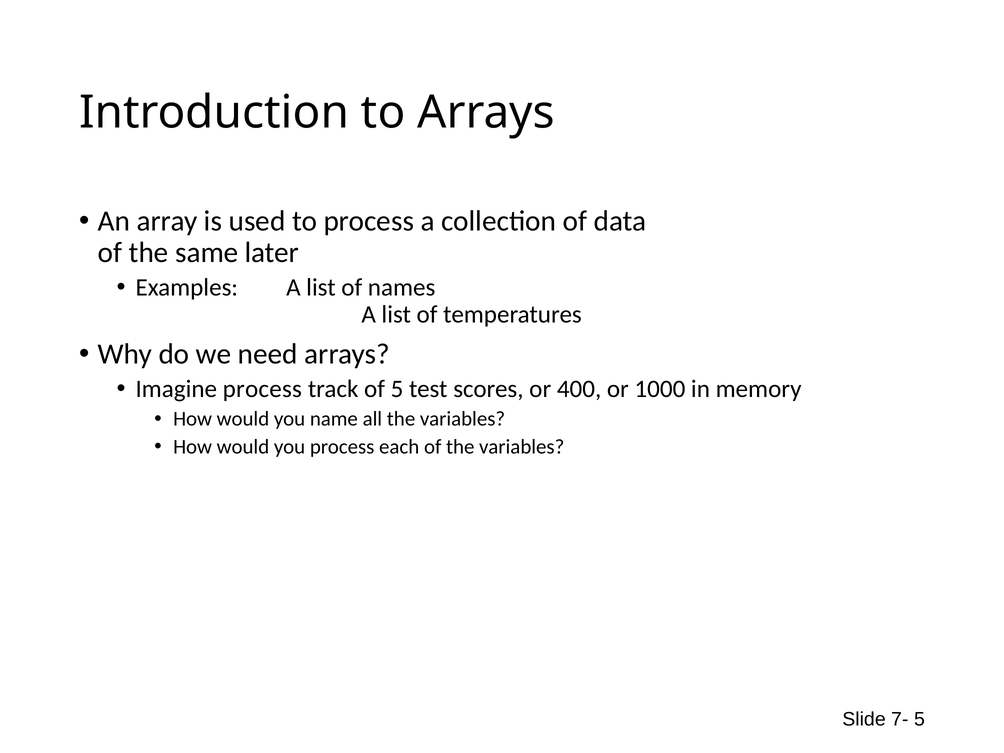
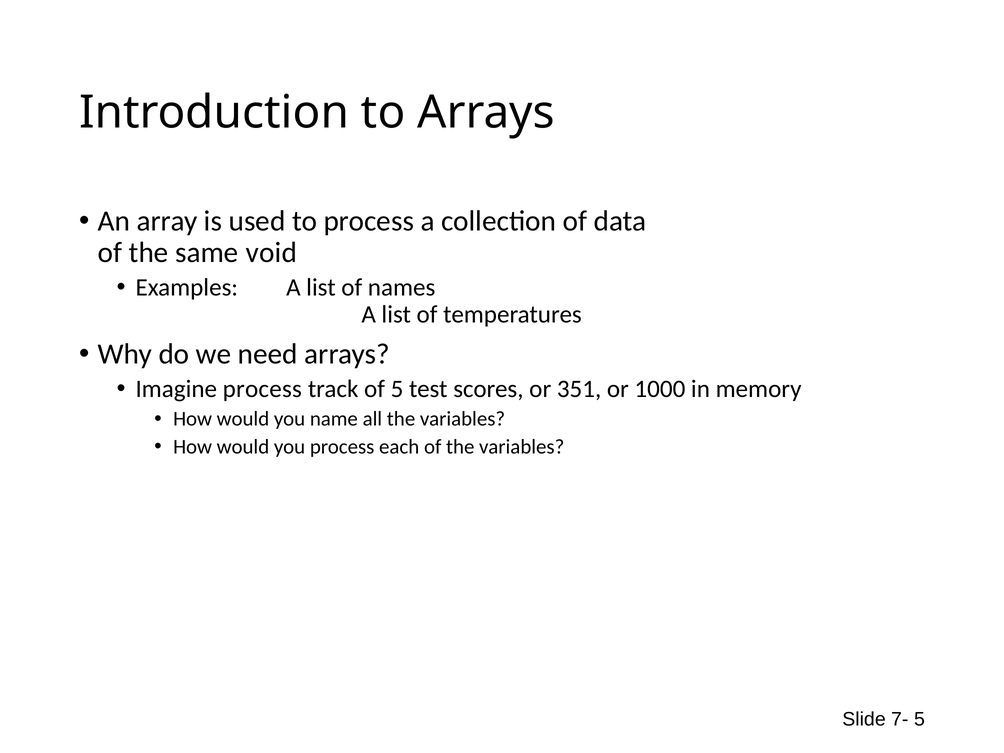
later: later -> void
400: 400 -> 351
